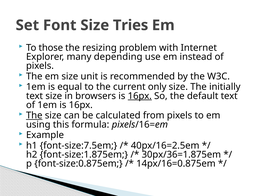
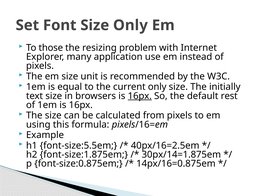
Size Tries: Tries -> Only
depending: depending -> application
default text: text -> rest
The at (34, 115) underline: present -> none
font-size:7.5em: font-size:7.5em -> font-size:5.5em
30px/36=1.875em: 30px/36=1.875em -> 30px/14=1.875em
